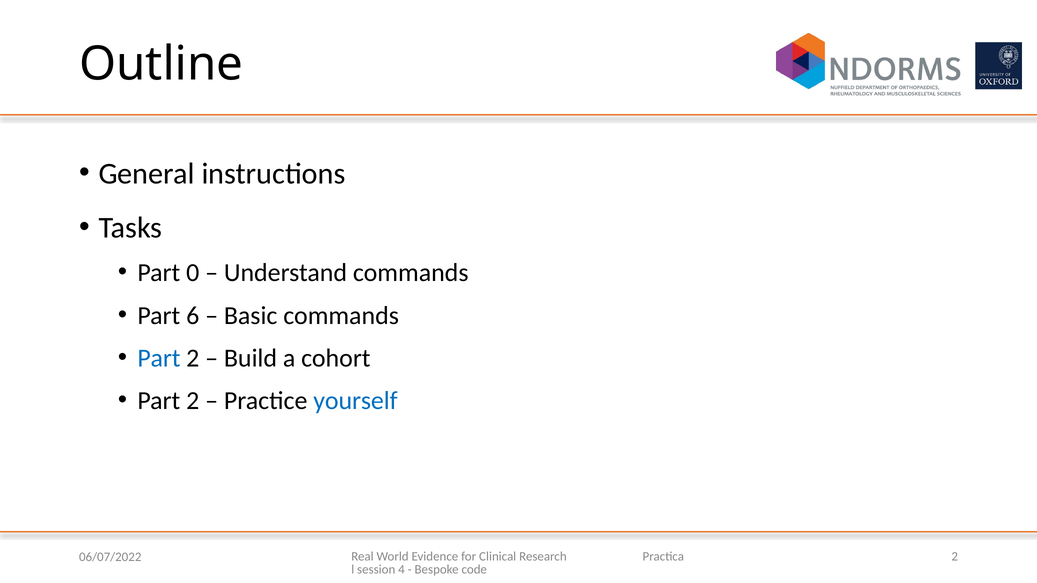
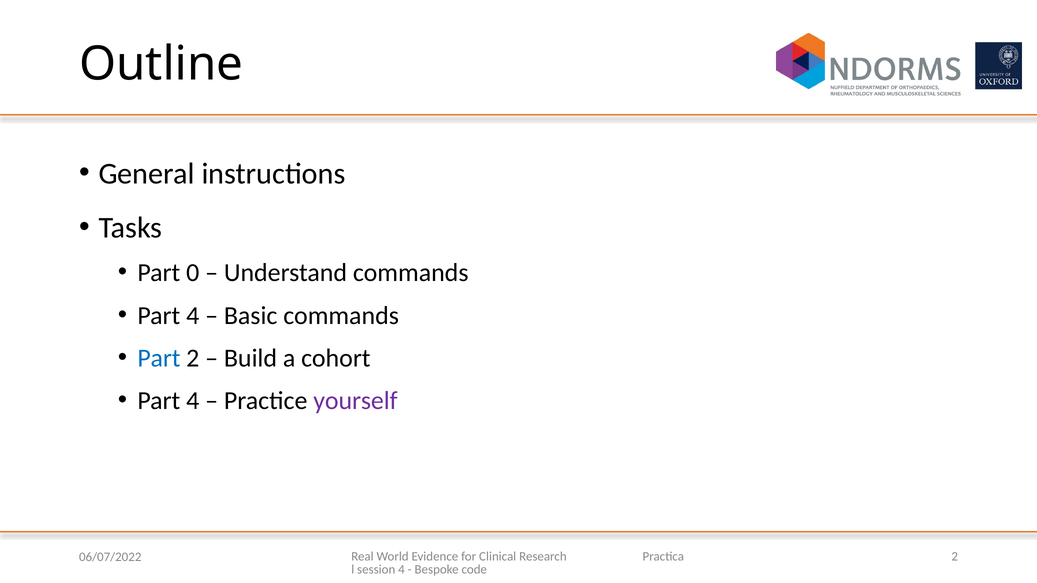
6 at (193, 316): 6 -> 4
2 at (193, 401): 2 -> 4
yourself colour: blue -> purple
